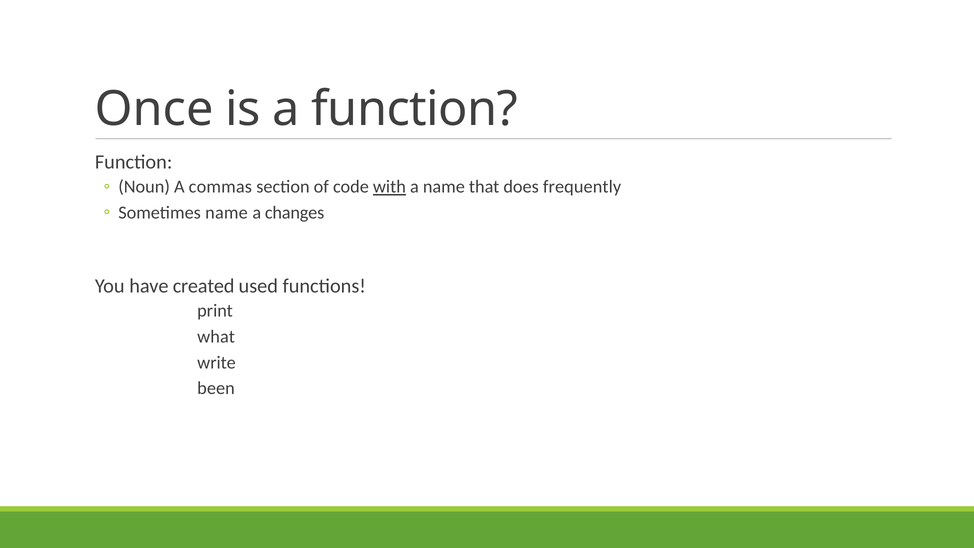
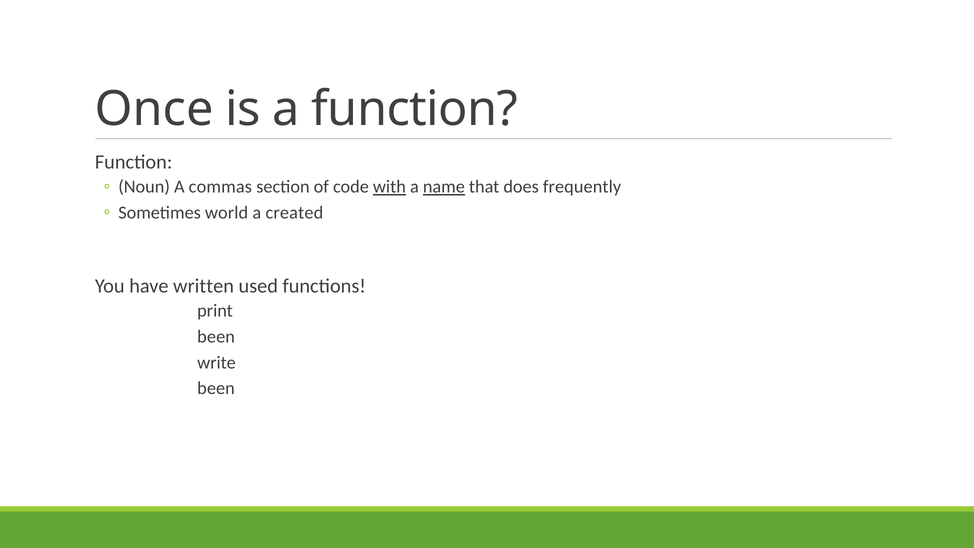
name at (444, 187) underline: none -> present
Sometimes name: name -> world
changes: changes -> created
created: created -> written
what at (216, 337): what -> been
